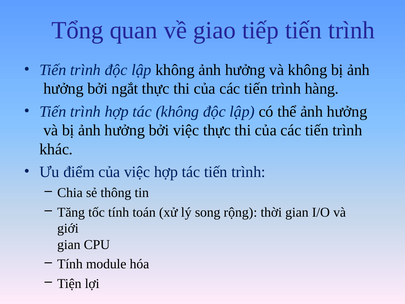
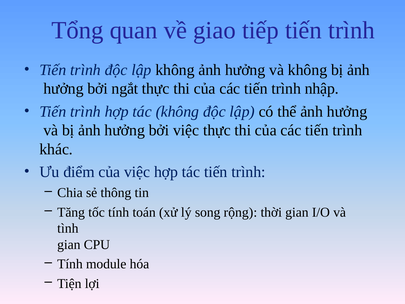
hàng: hàng -> nhập
giới: giới -> tình
